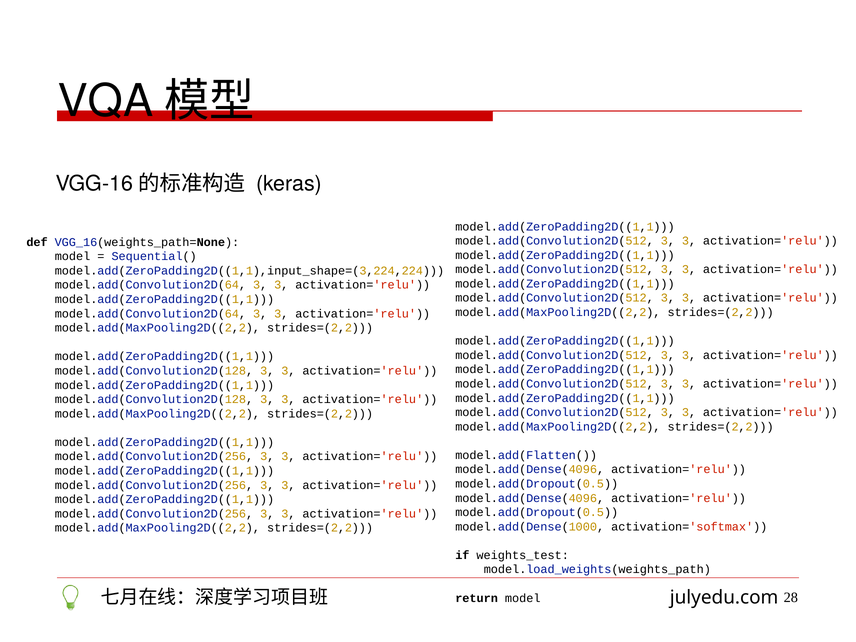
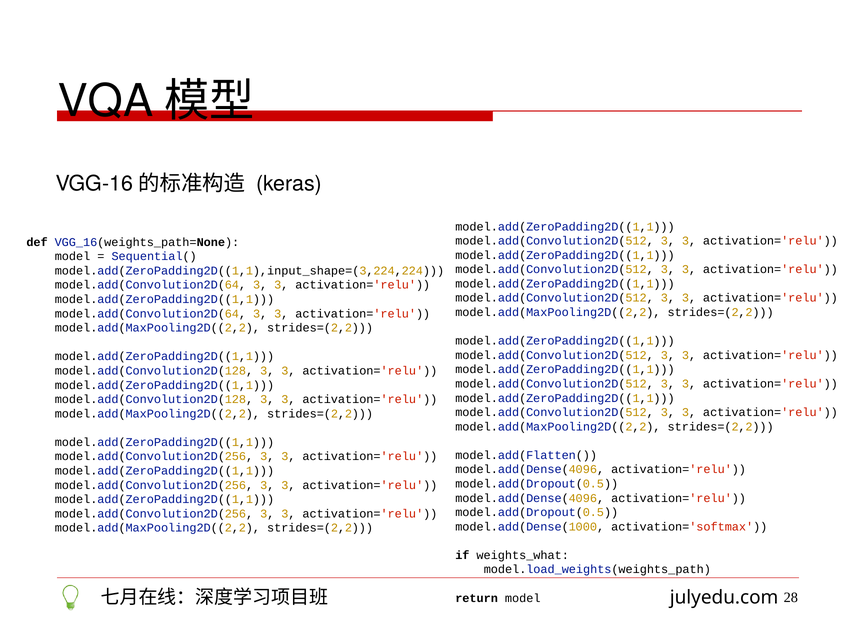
weights_test: weights_test -> weights_what
